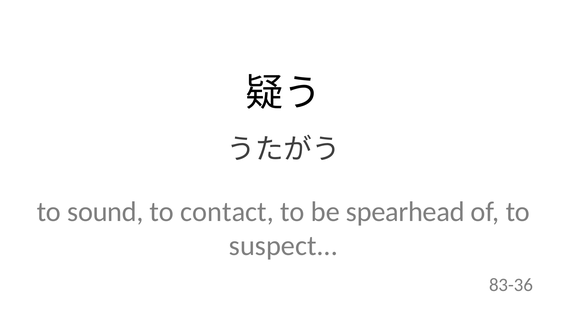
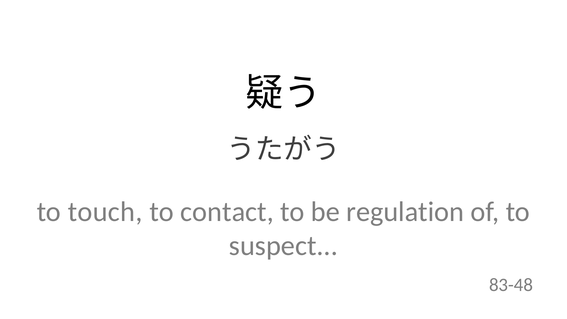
sound: sound -> touch
spearhead: spearhead -> regulation
83-36: 83-36 -> 83-48
